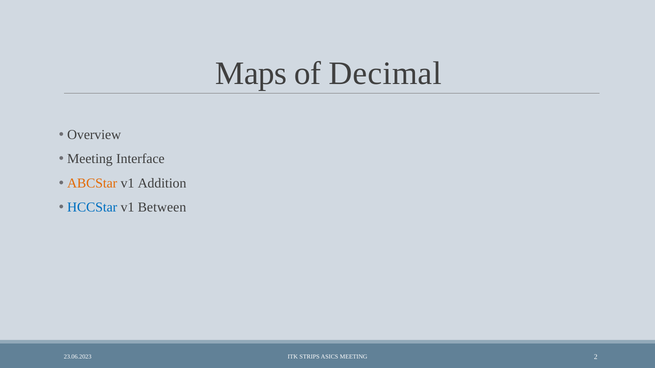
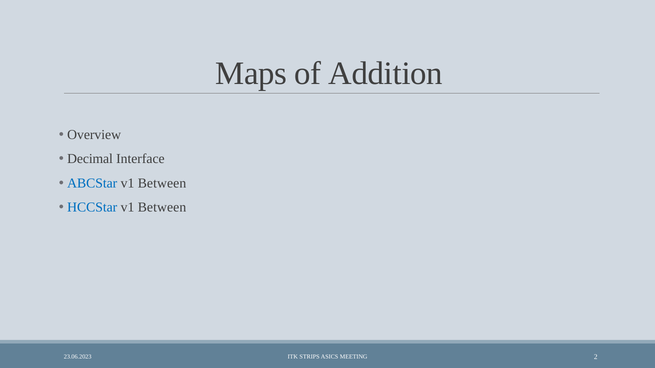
Decimal: Decimal -> Addition
Meeting at (90, 159): Meeting -> Decimal
ABCStar colour: orange -> blue
Addition at (162, 183): Addition -> Between
